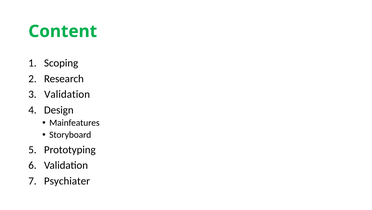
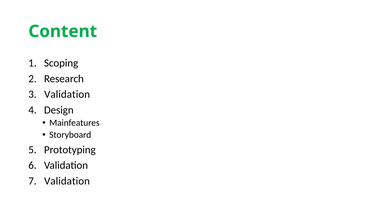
Psychiater at (67, 180): Psychiater -> Validation
